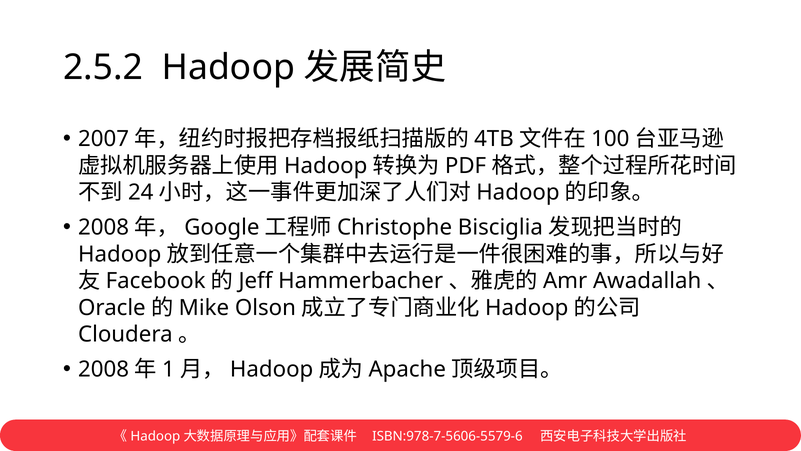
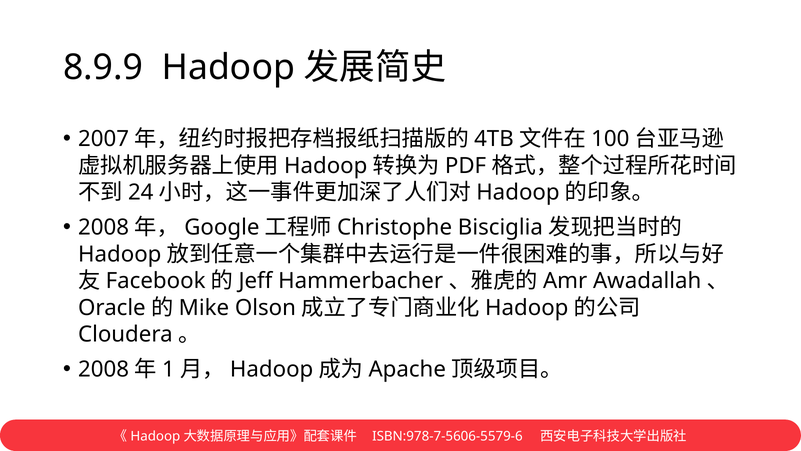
2.5.2: 2.5.2 -> 8.9.9
